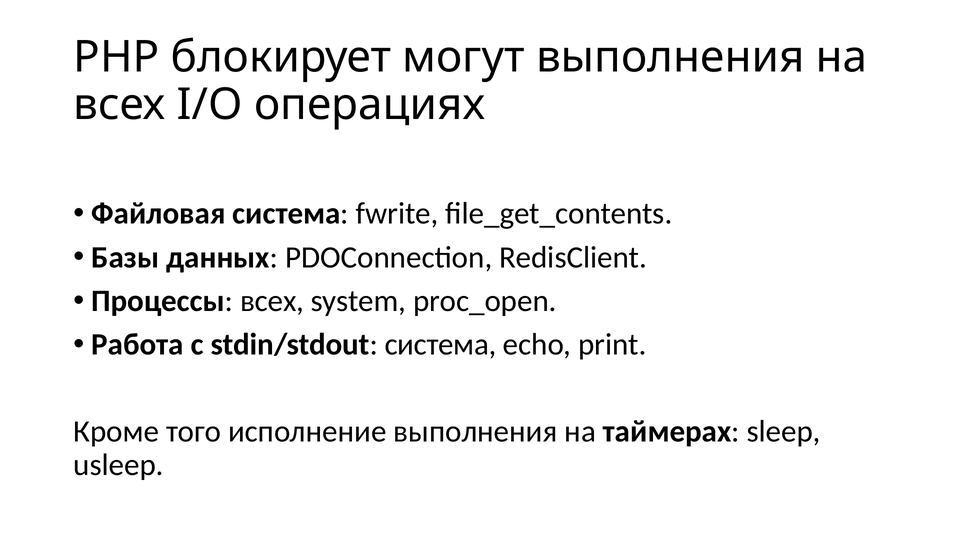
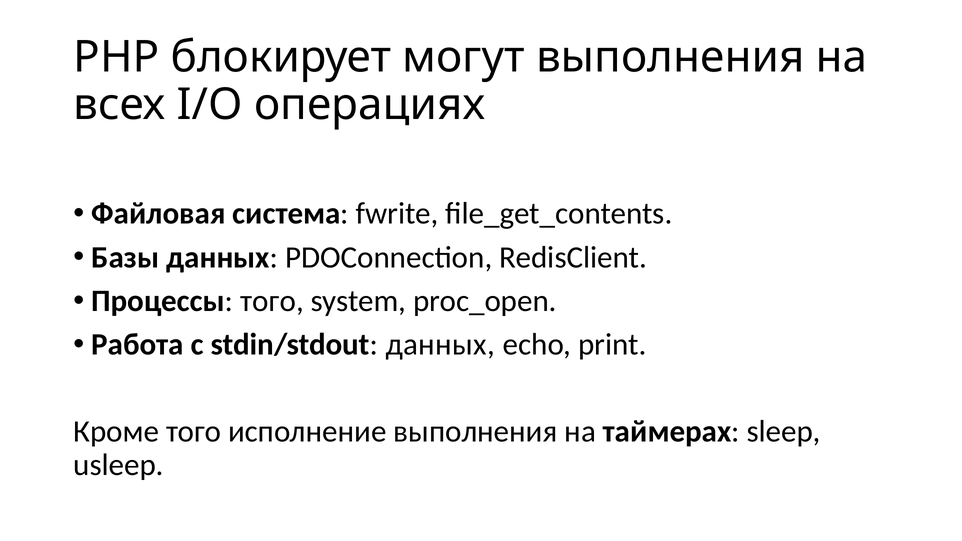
Процессы всех: всех -> того
stdin/stdout система: система -> данных
